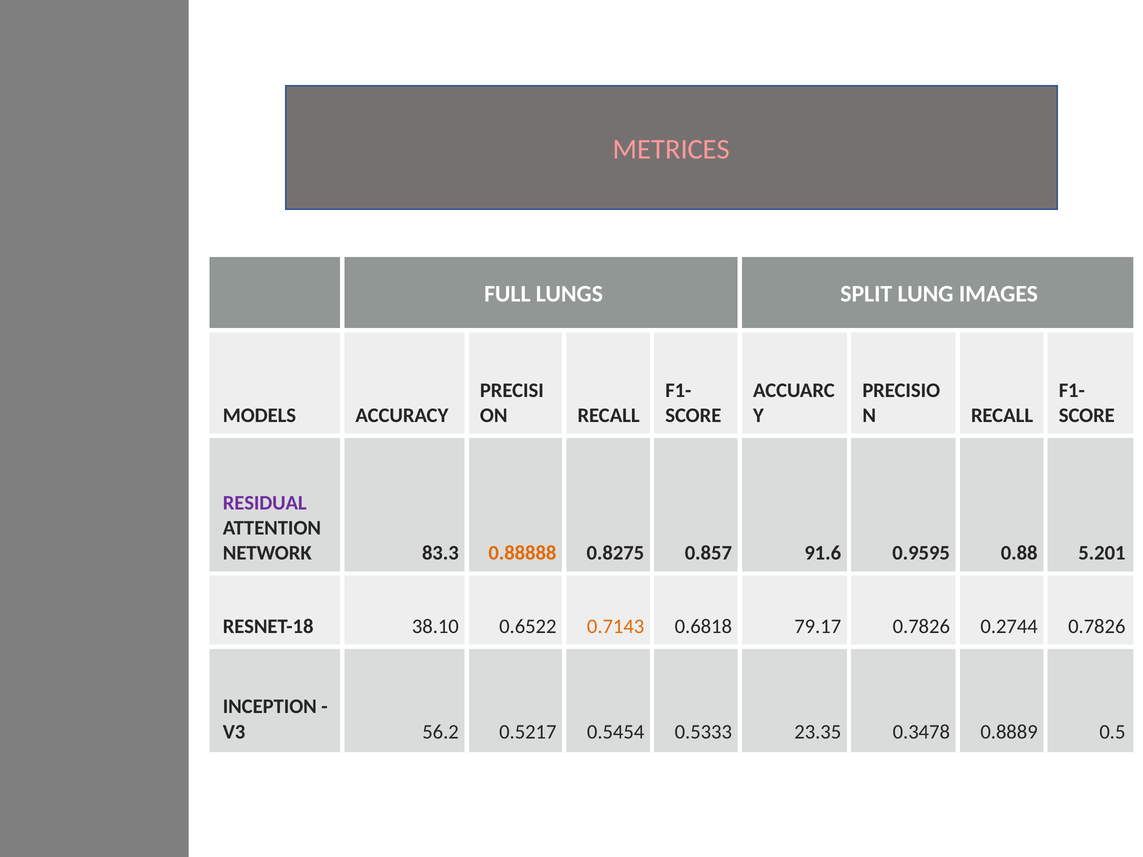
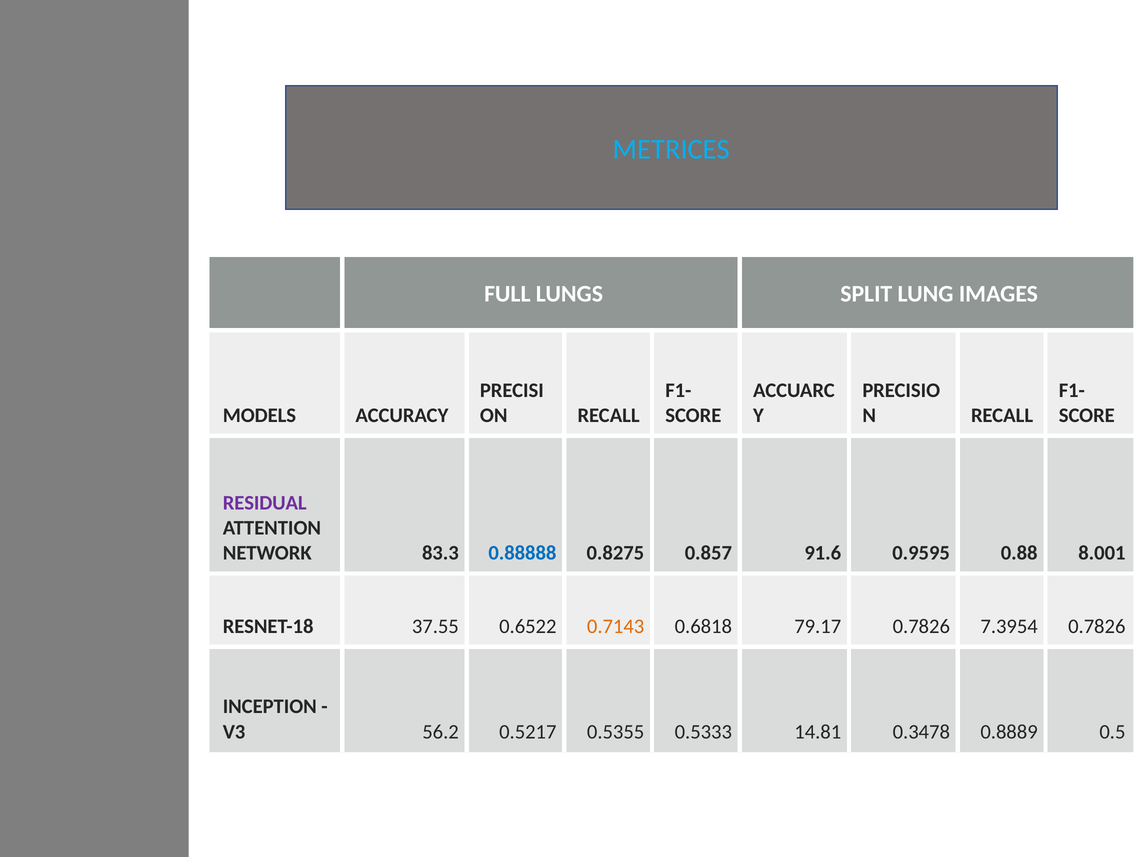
METRICES colour: pink -> light blue
0.88888 colour: orange -> blue
5.201: 5.201 -> 8.001
38.10: 38.10 -> 37.55
0.2744: 0.2744 -> 7.3954
0.5454: 0.5454 -> 0.5355
23.35: 23.35 -> 14.81
